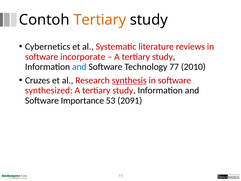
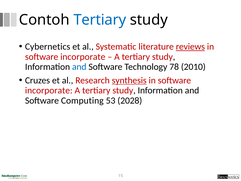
Tertiary at (100, 20) colour: orange -> blue
reviews underline: none -> present
77: 77 -> 78
synthesized at (49, 90): synthesized -> incorporate
Importance: Importance -> Computing
2091: 2091 -> 2028
